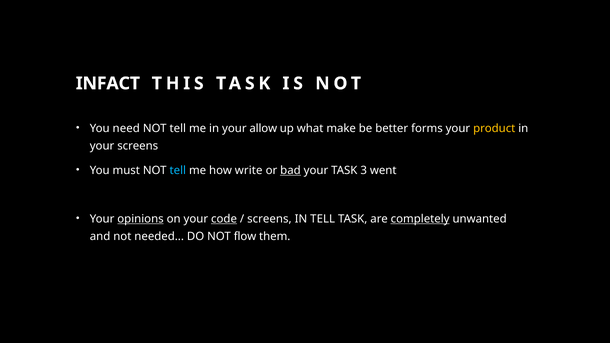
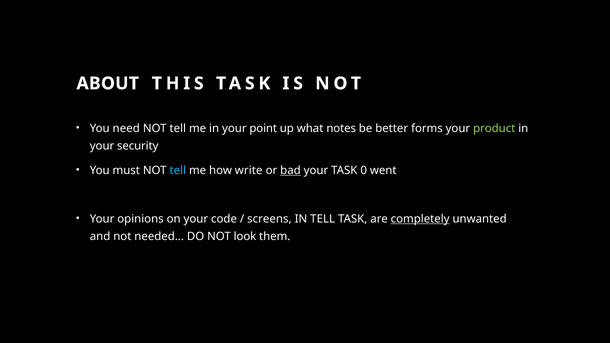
INFACT: INFACT -> ABOUT
allow: allow -> point
make: make -> notes
product colour: yellow -> light green
your screens: screens -> security
3: 3 -> 0
opinions underline: present -> none
code underline: present -> none
flow: flow -> look
